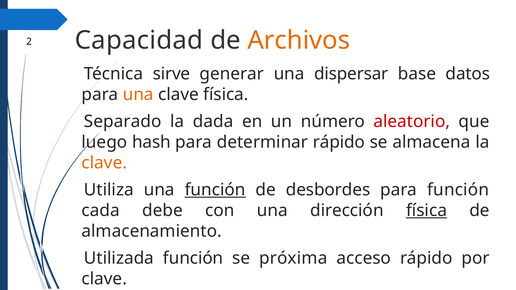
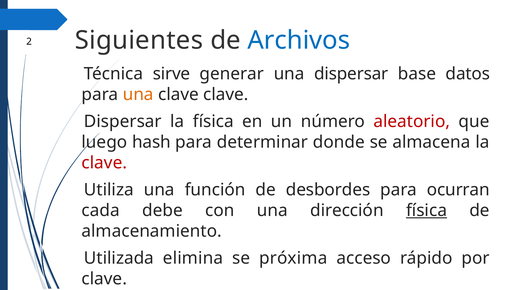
Capacidad: Capacidad -> Siguientes
Archivos colour: orange -> blue
clave física: física -> clave
Separado at (123, 122): Separado -> Dispersar
la dada: dada -> física
determinar rápido: rápido -> donde
clave at (104, 163) colour: orange -> red
función at (215, 190) underline: present -> none
para función: función -> ocurran
Utilizada función: función -> elimina
